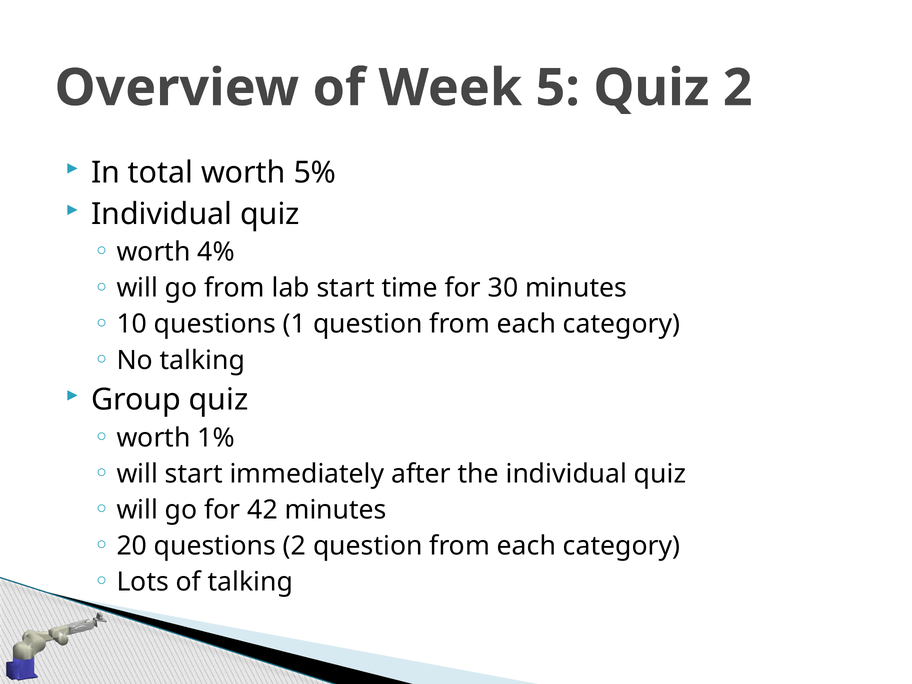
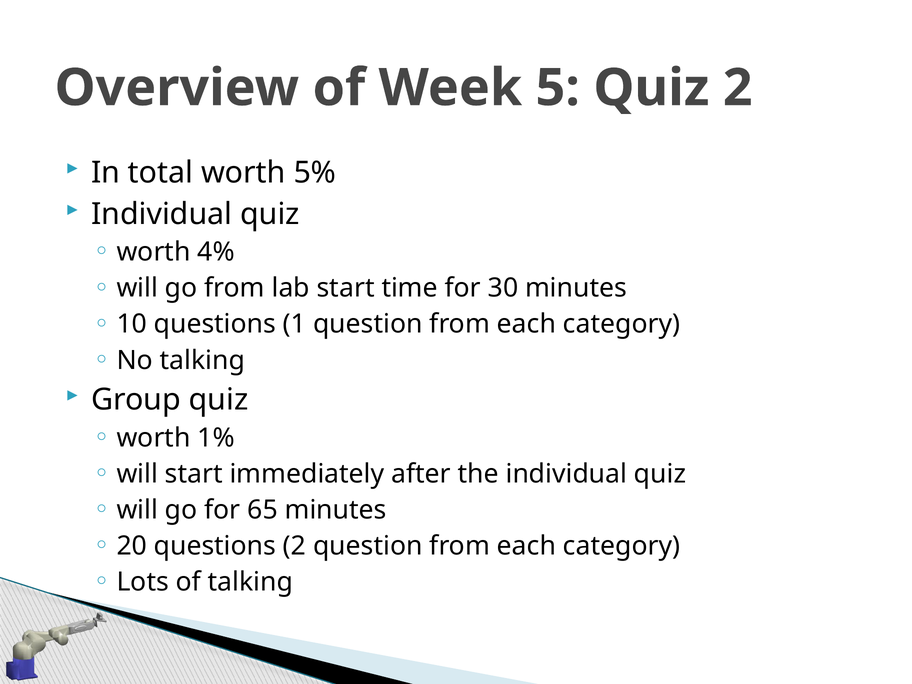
42: 42 -> 65
